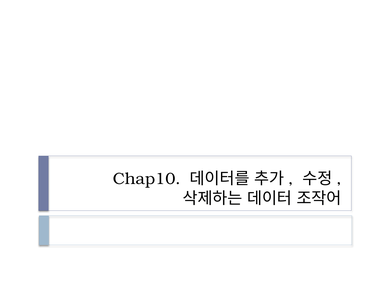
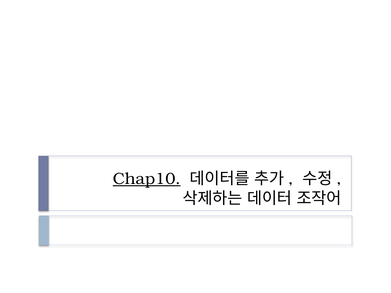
Chap10 underline: none -> present
